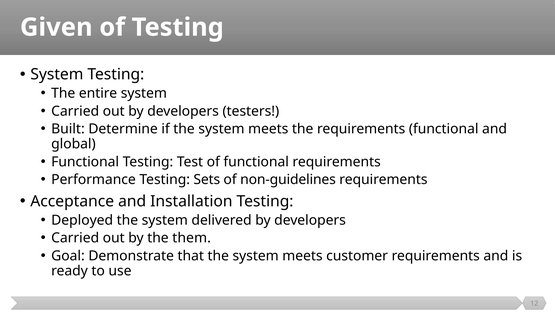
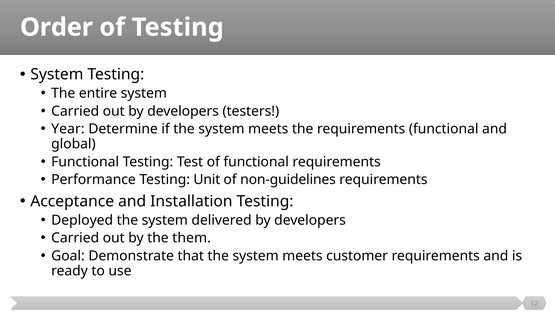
Given: Given -> Order
Built: Built -> Year
Sets: Sets -> Unit
